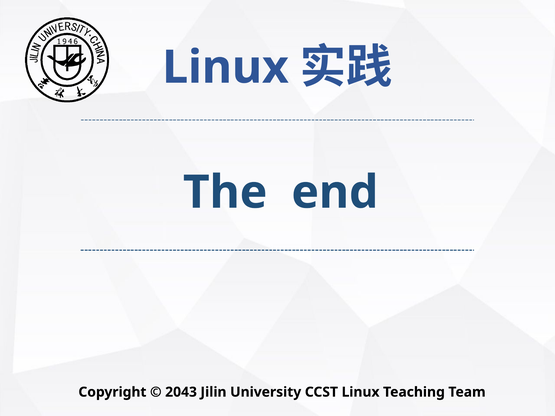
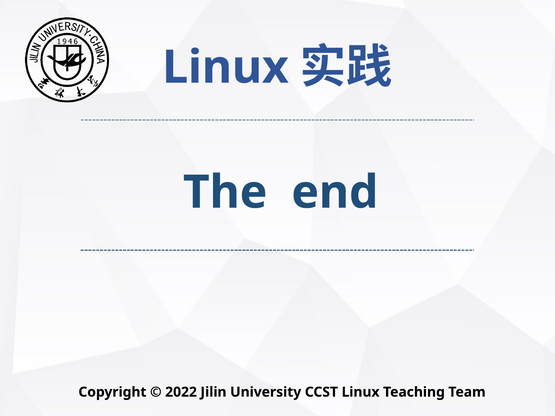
2043: 2043 -> 2022
